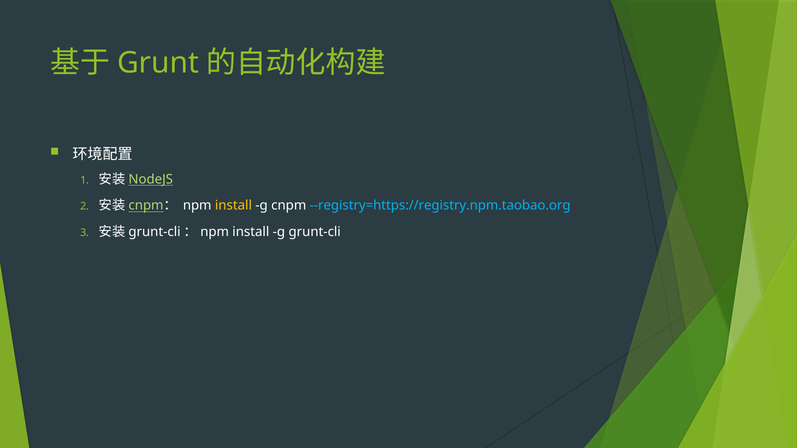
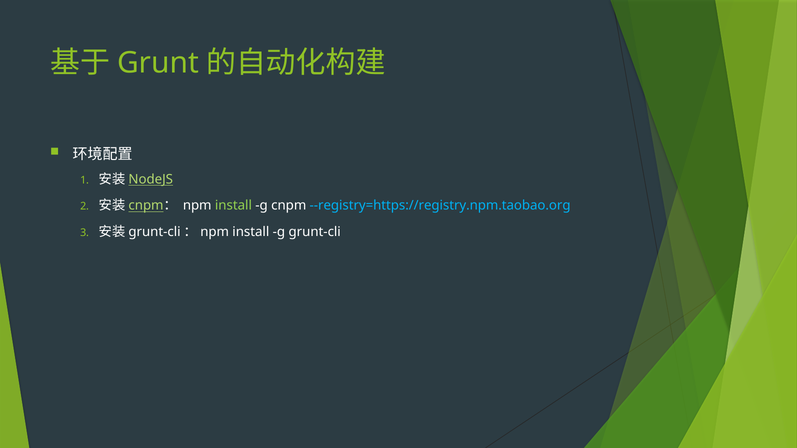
install at (233, 206) colour: yellow -> light green
